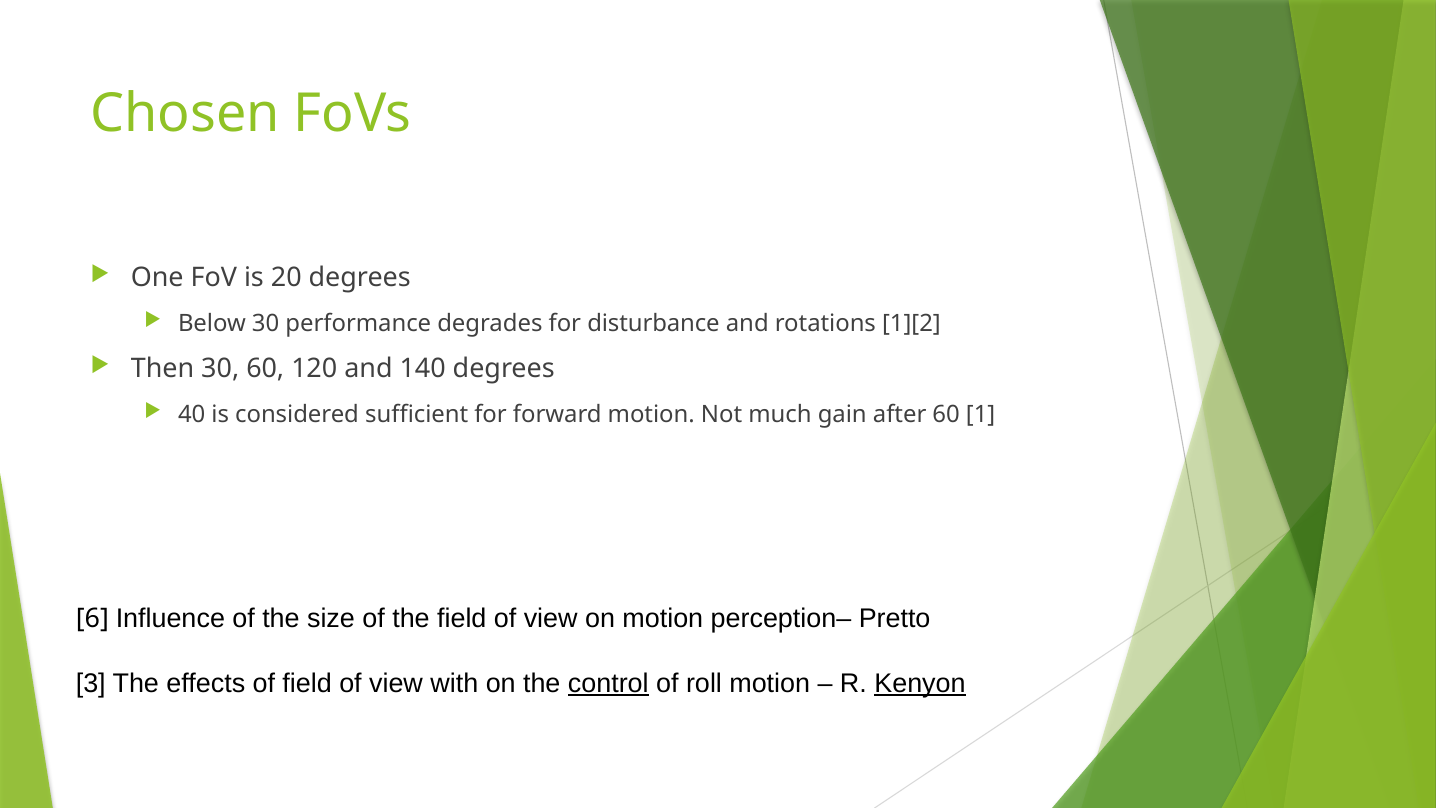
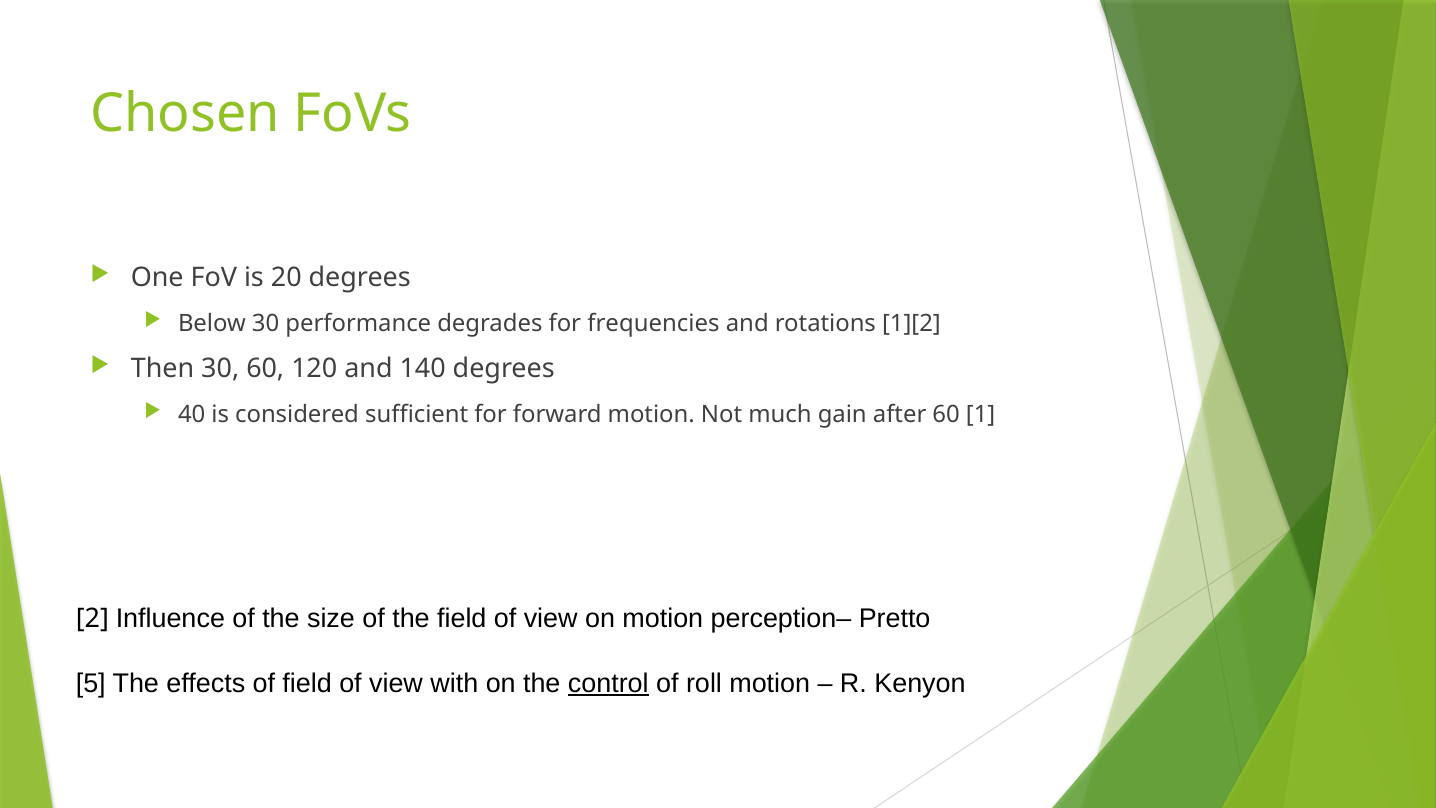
disturbance: disturbance -> frequencies
6: 6 -> 2
3: 3 -> 5
Kenyon underline: present -> none
